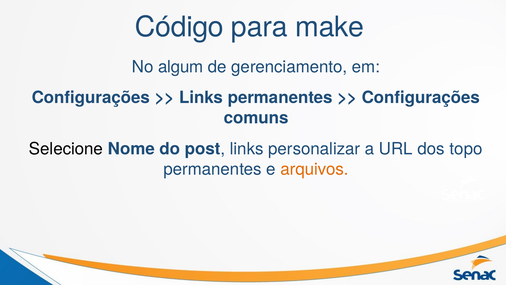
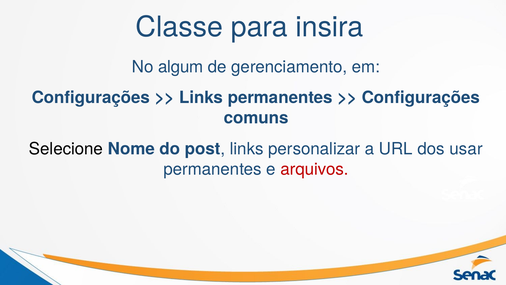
Código: Código -> Classe
make: make -> insira
topo: topo -> usar
arquivos colour: orange -> red
